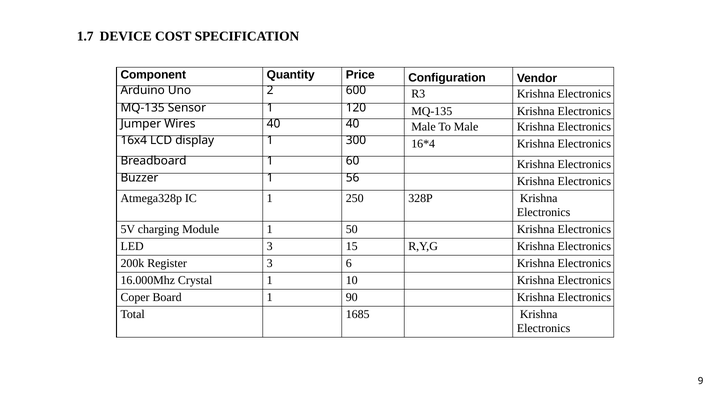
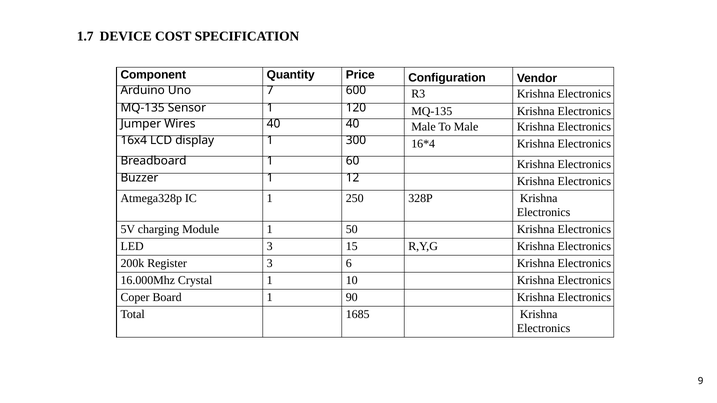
2: 2 -> 7
56: 56 -> 12
